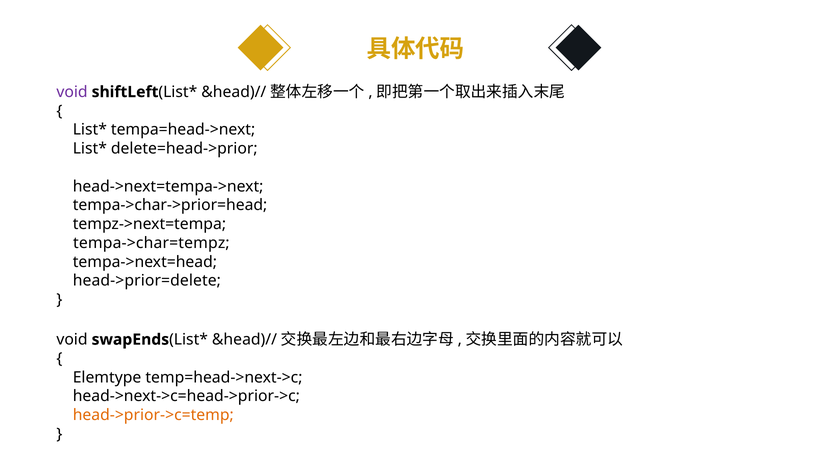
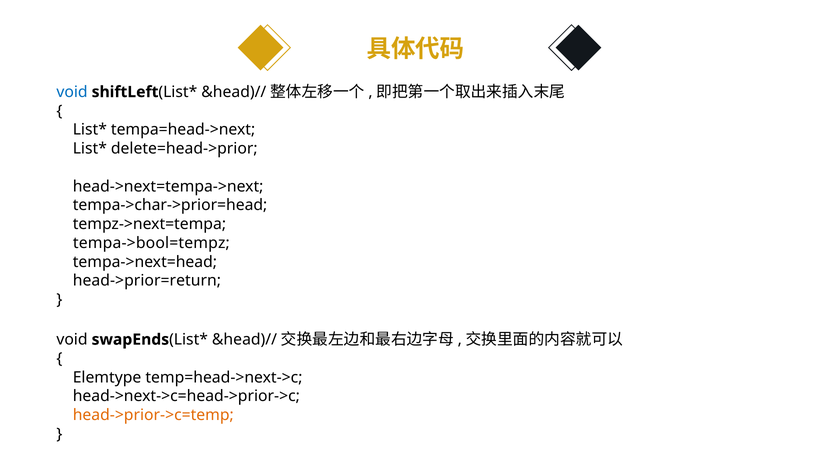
void at (72, 92) colour: purple -> blue
tempa->char=tempz: tempa->char=tempz -> tempa->bool=tempz
head->prior=delete: head->prior=delete -> head->prior=return
